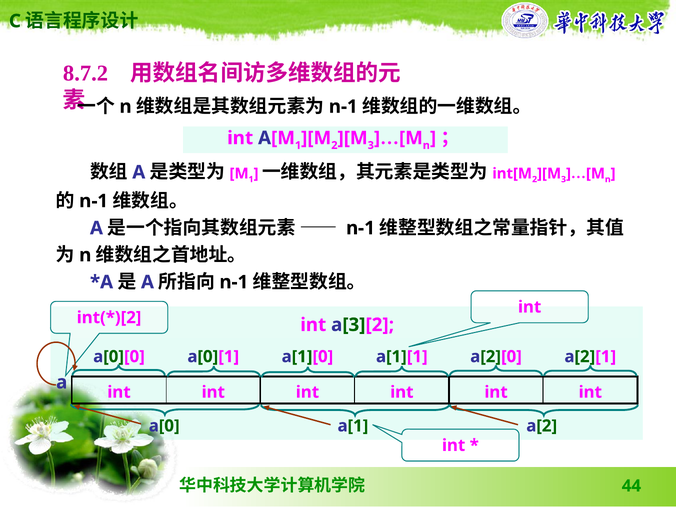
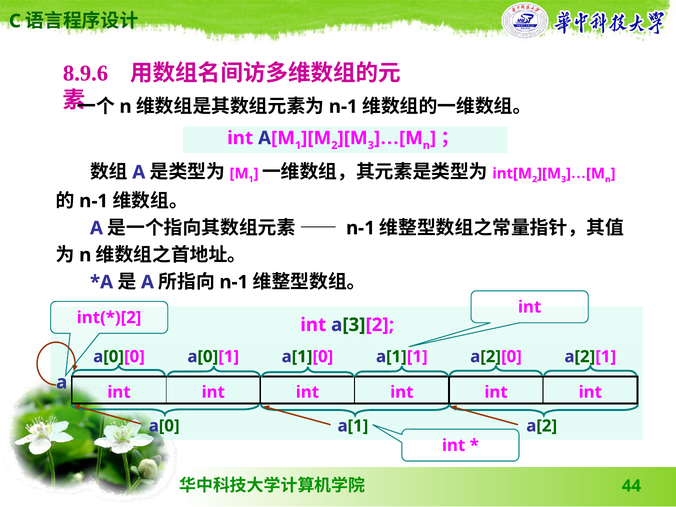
8.7.2: 8.7.2 -> 8.9.6
